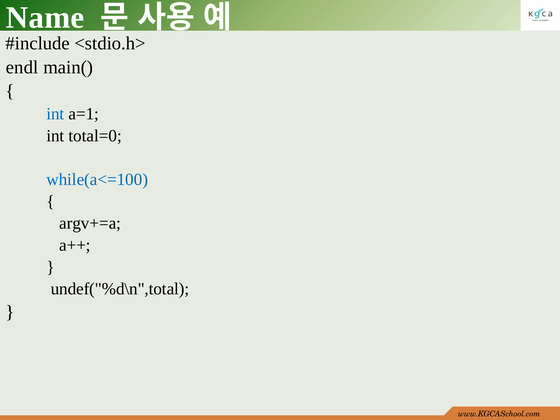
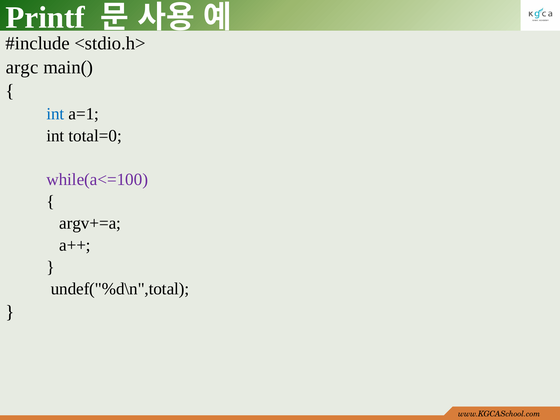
Name: Name -> Printf
endl: endl -> argc
while(a<=100 colour: blue -> purple
